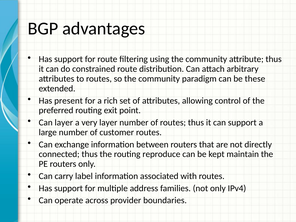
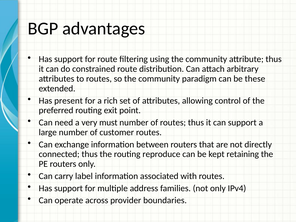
Can layer: layer -> need
very layer: layer -> must
maintain: maintain -> retaining
